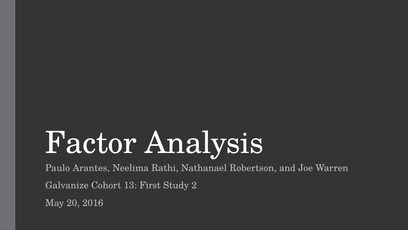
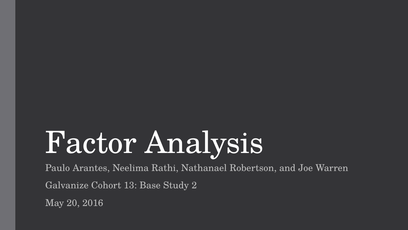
First: First -> Base
